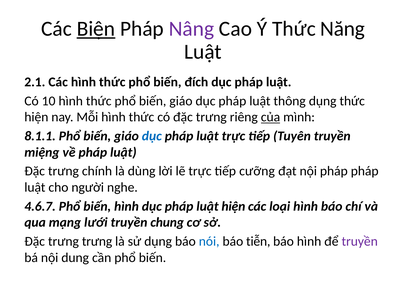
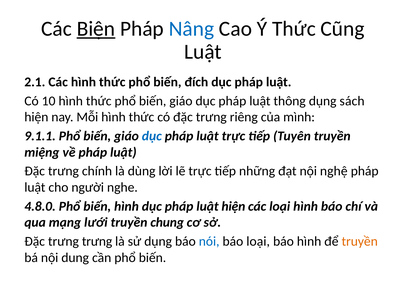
Nâng colour: purple -> blue
Năng: Năng -> Cũng
dụng thức: thức -> sách
của underline: present -> none
8.1.1: 8.1.1 -> 9.1.1
cưỡng: cưỡng -> những
nội pháp: pháp -> nghệ
4.6.7: 4.6.7 -> 4.8.0
báo tiễn: tiễn -> loại
truyền at (360, 242) colour: purple -> orange
